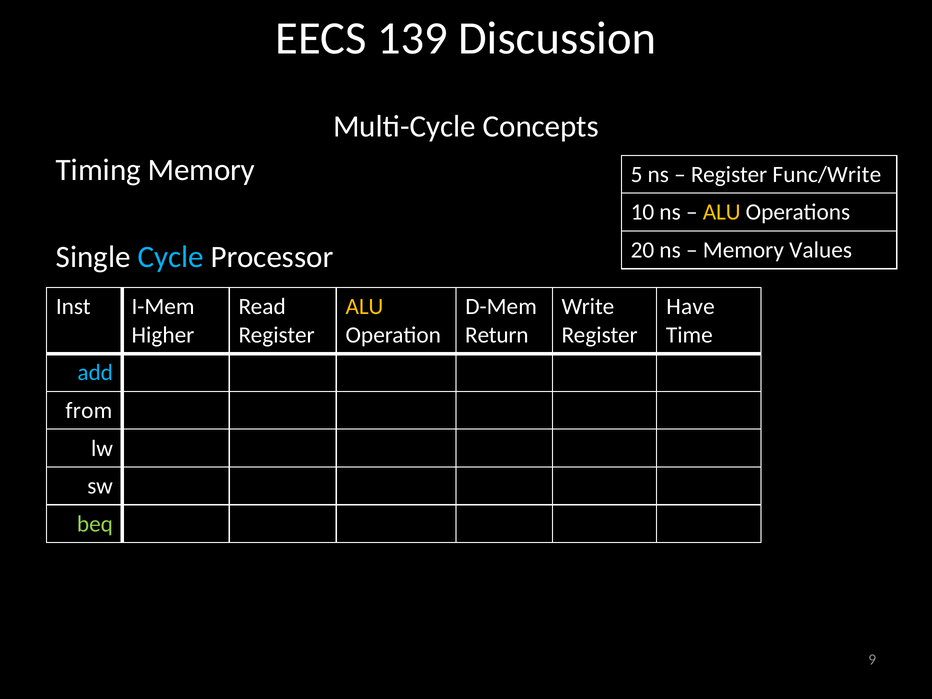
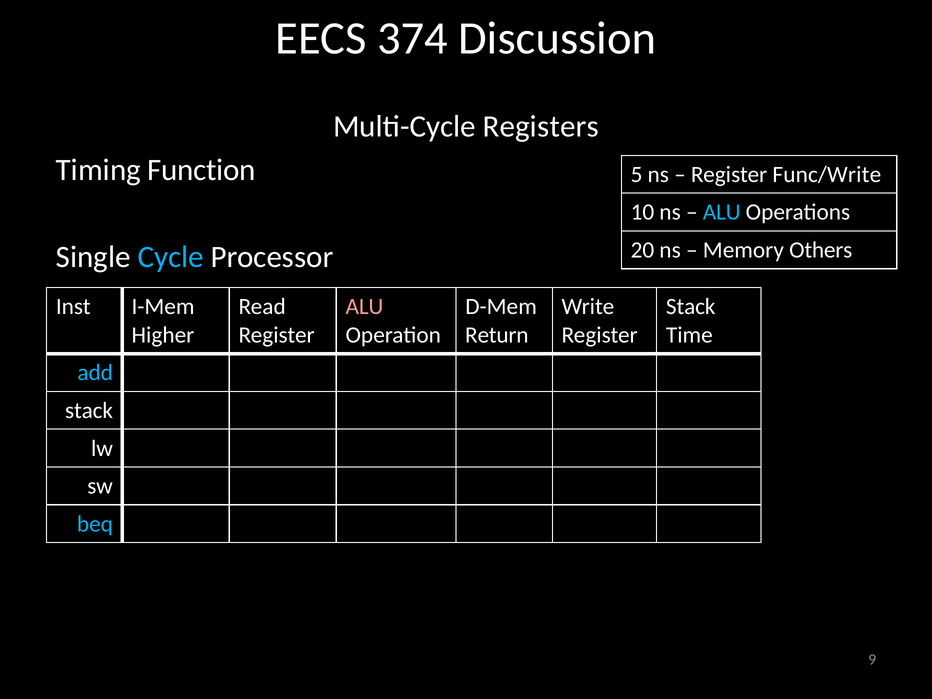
139: 139 -> 374
Concepts: Concepts -> Registers
Timing Memory: Memory -> Function
ALU at (722, 212) colour: yellow -> light blue
Values: Values -> Others
ALU at (365, 307) colour: yellow -> pink
Have at (691, 307): Have -> Stack
from at (89, 411): from -> stack
beq colour: light green -> light blue
